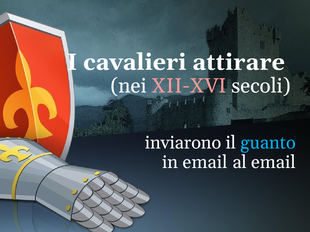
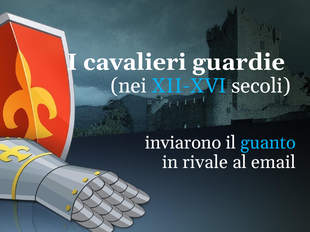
attirare: attirare -> guardie
XII-XVI colour: pink -> light blue
in email: email -> rivale
